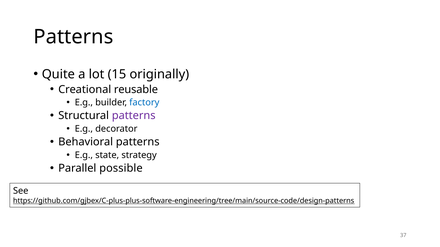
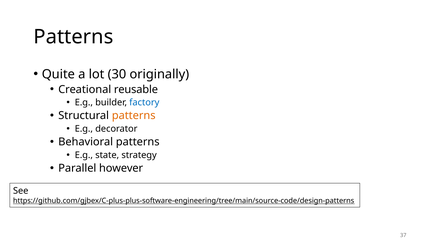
15: 15 -> 30
patterns at (134, 116) colour: purple -> orange
possible: possible -> however
